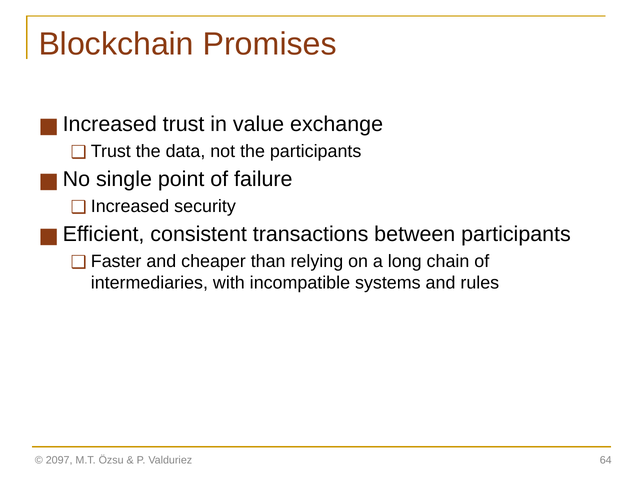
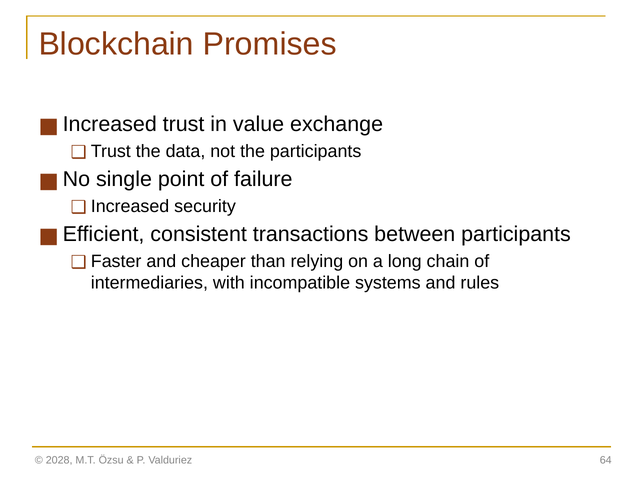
2097: 2097 -> 2028
